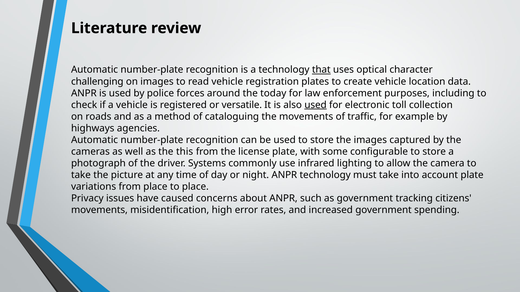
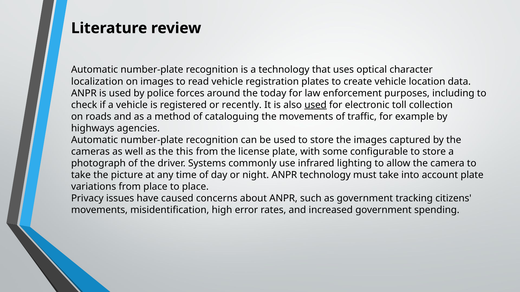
that underline: present -> none
challenging: challenging -> localization
versatile: versatile -> recently
